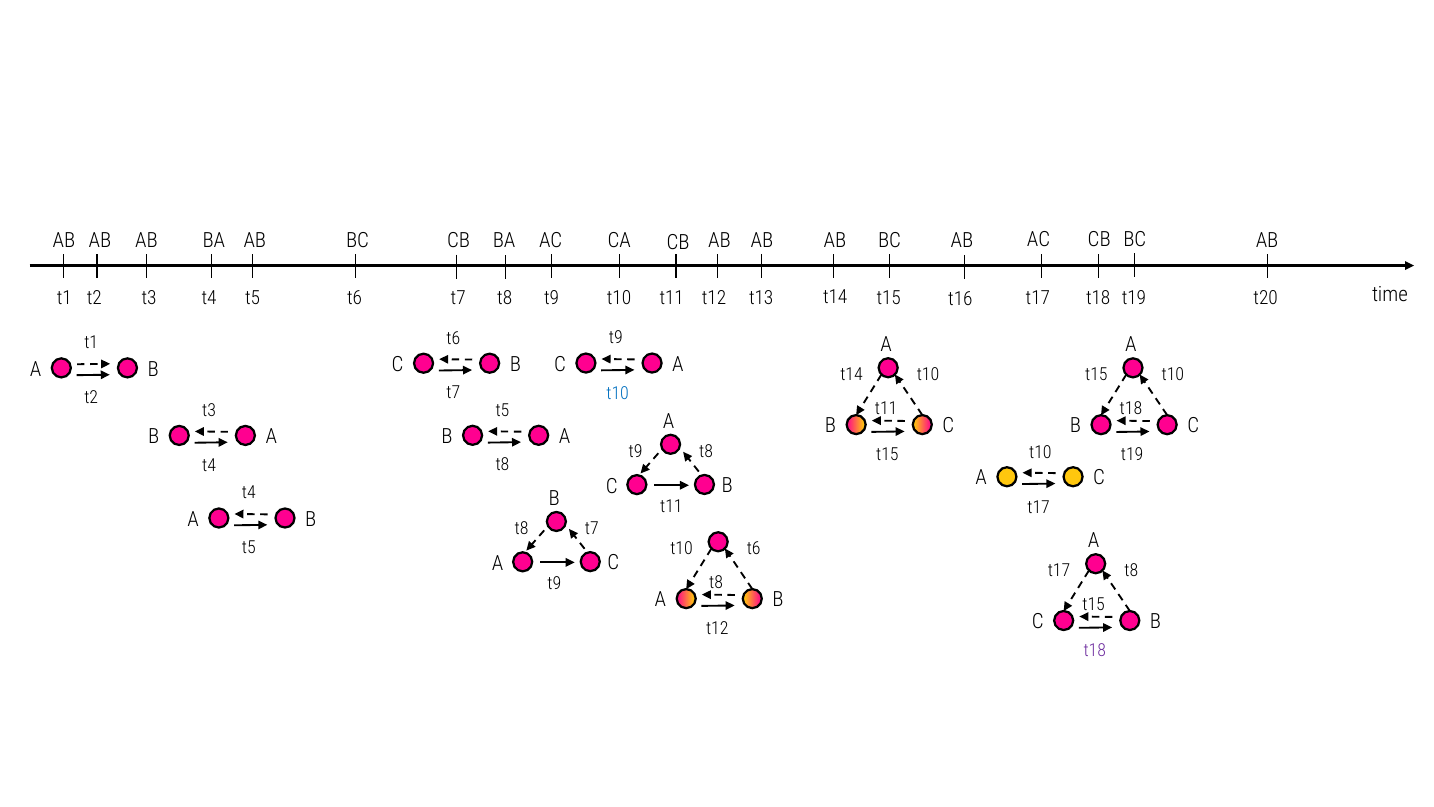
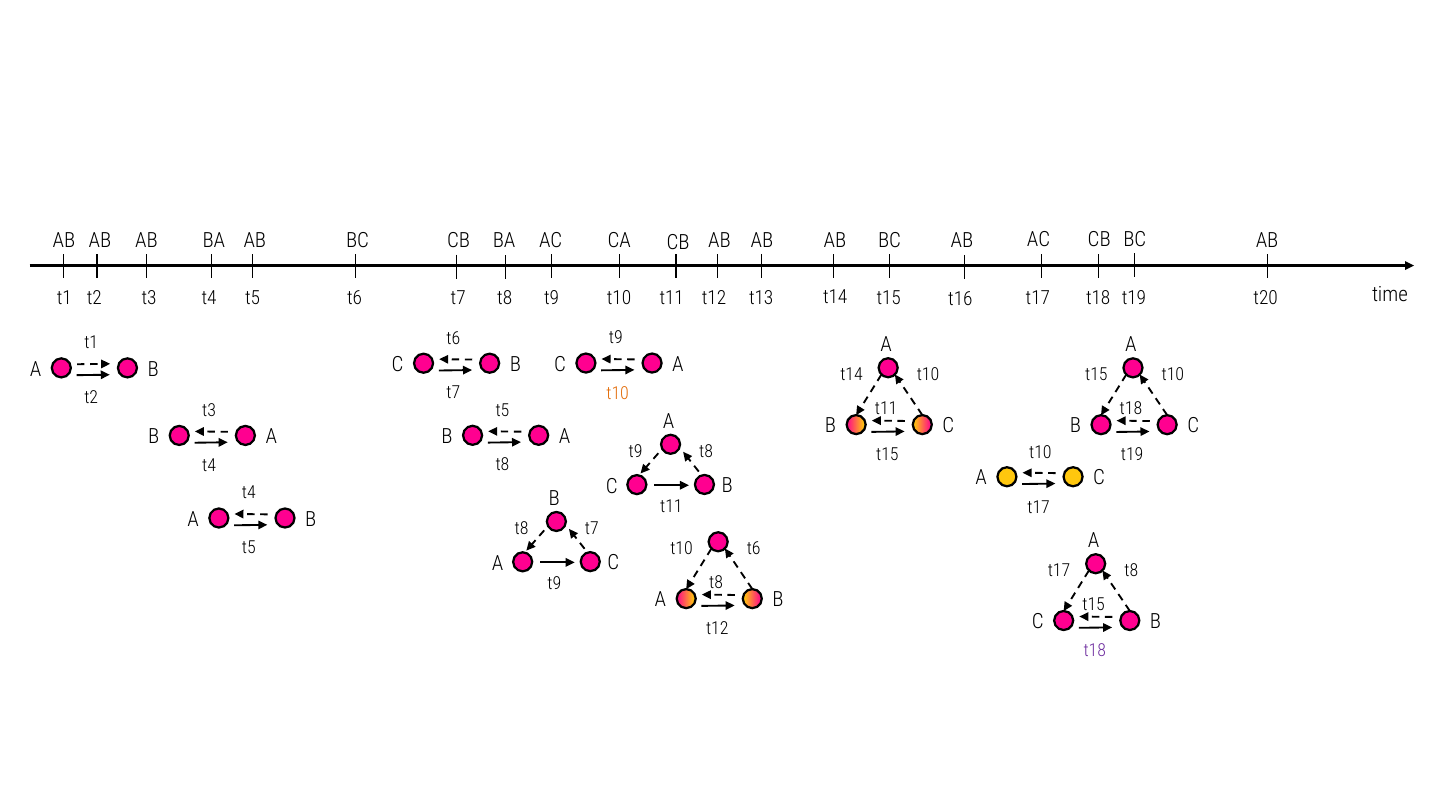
t10 at (618, 393) colour: blue -> orange
